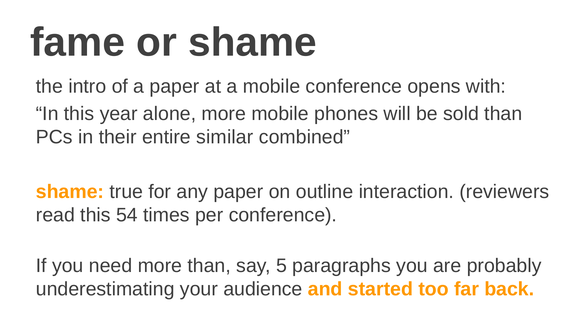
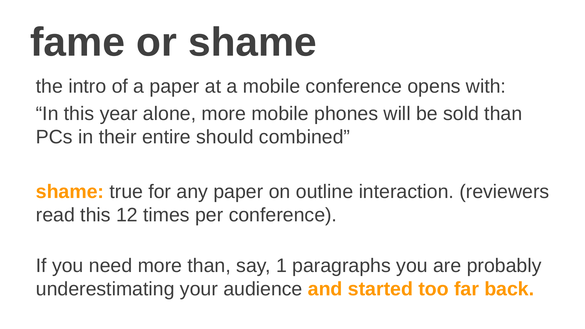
similar: similar -> should
54: 54 -> 12
5: 5 -> 1
